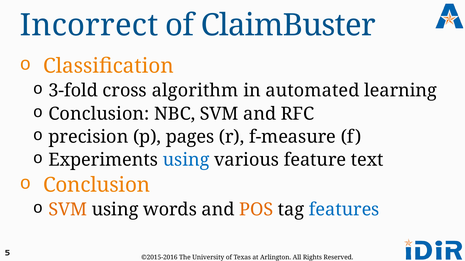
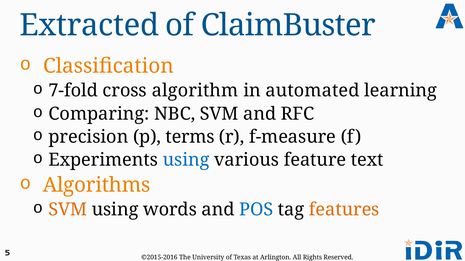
Incorrect: Incorrect -> Extracted
3-fold: 3-fold -> 7-fold
Conclusion at (99, 114): Conclusion -> Comparing
pages: pages -> terms
Conclusion at (97, 185): Conclusion -> Algorithms
POS colour: orange -> blue
features colour: blue -> orange
